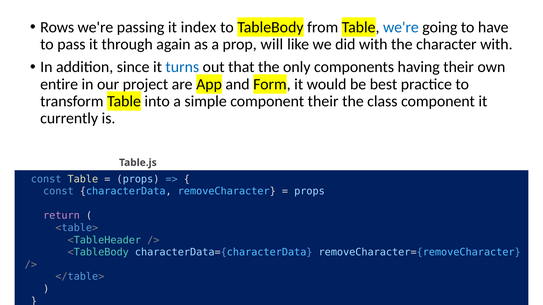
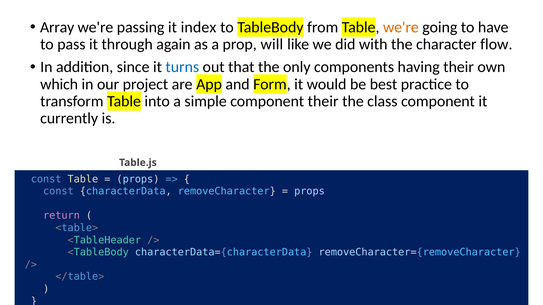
Rows: Rows -> Array
we're at (401, 27) colour: blue -> orange
character with: with -> flow
entire: entire -> which
